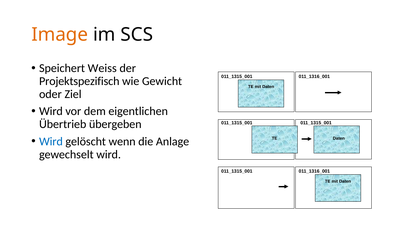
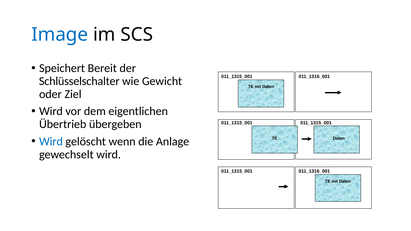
Image colour: orange -> blue
Weiss: Weiss -> Bereit
Projektspezifisch: Projektspezifisch -> Schlüsselschalter
